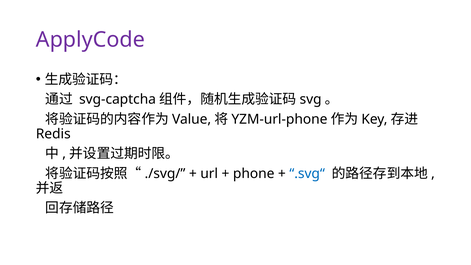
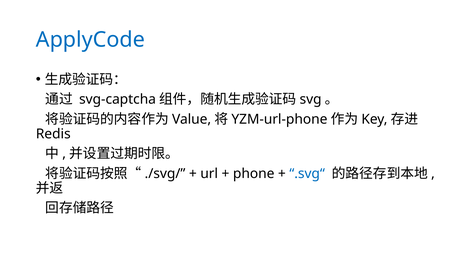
ApplyCode colour: purple -> blue
